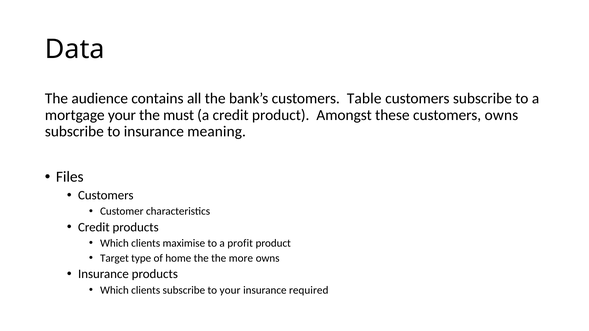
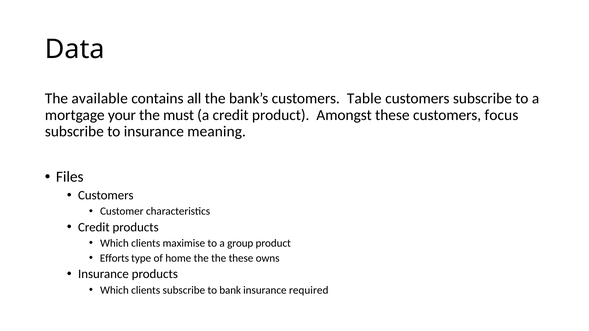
audience: audience -> available
customers owns: owns -> focus
profit: profit -> group
Target: Target -> Efforts
the more: more -> these
to your: your -> bank
